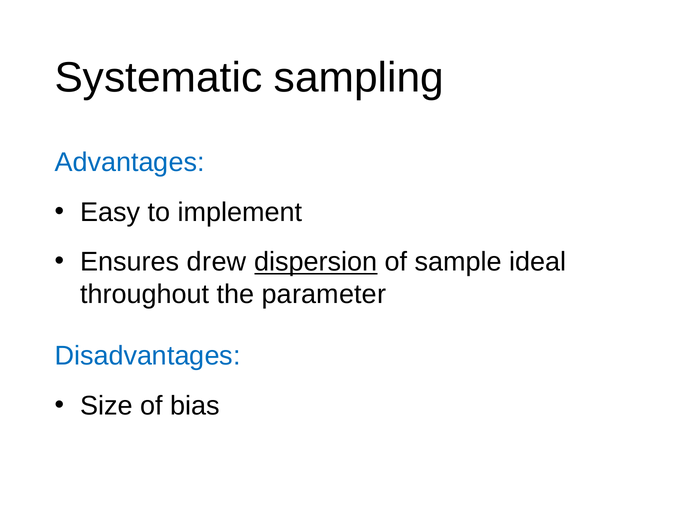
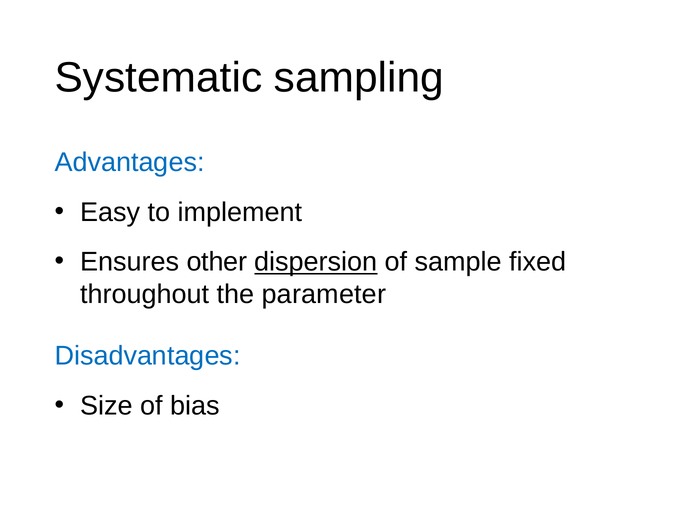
drew: drew -> other
ideal: ideal -> fixed
